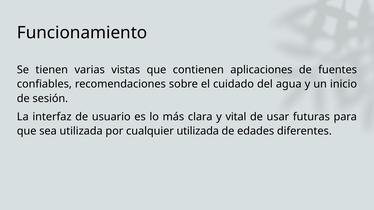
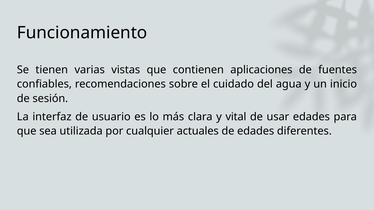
usar futuras: futuras -> edades
cualquier utilizada: utilizada -> actuales
